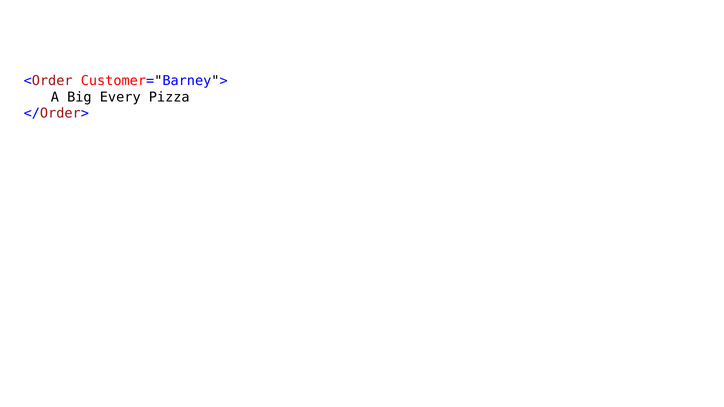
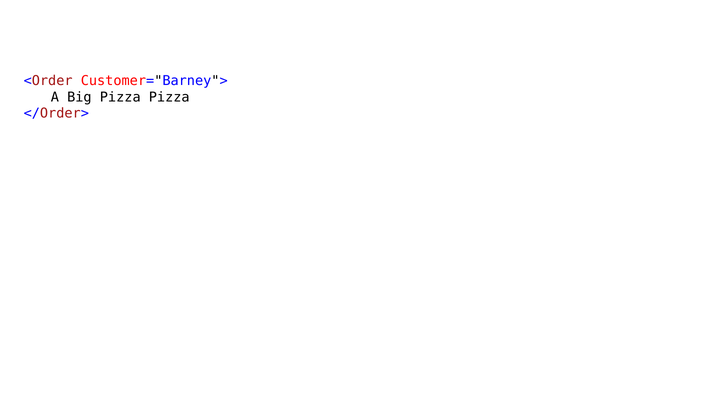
Big Every: Every -> Pizza
